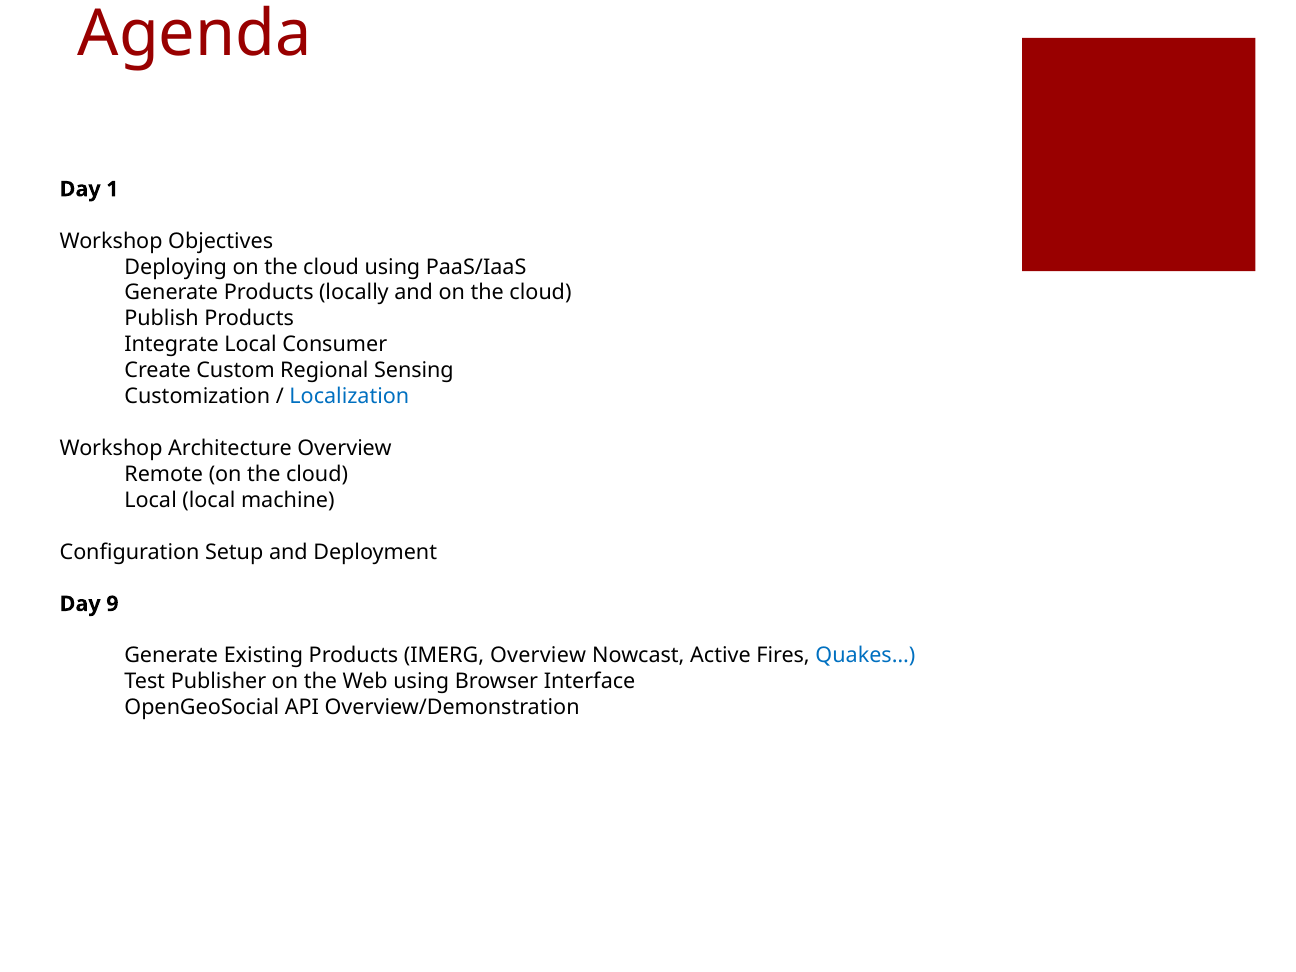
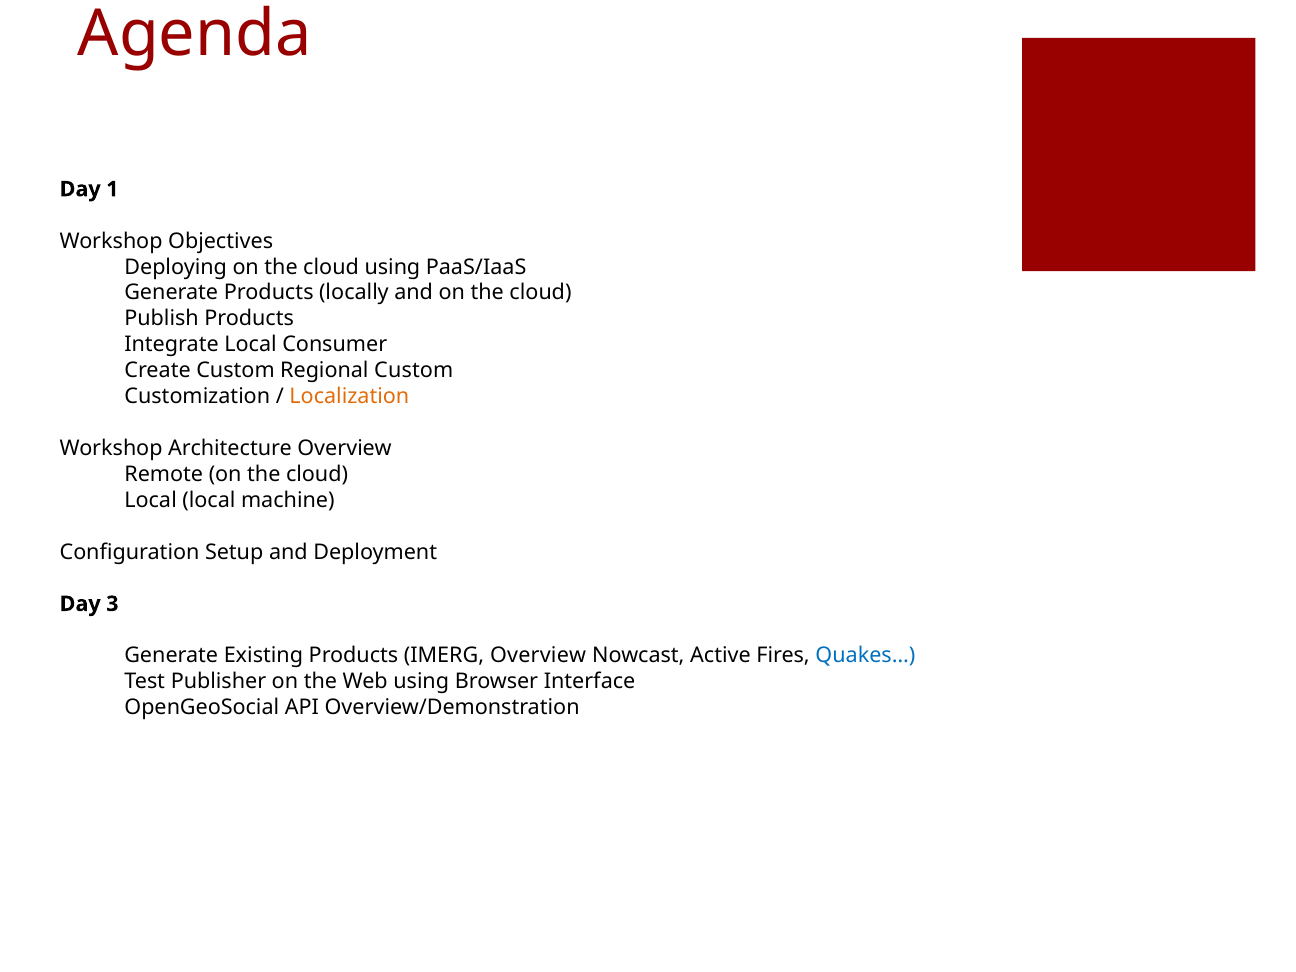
Regional Sensing: Sensing -> Custom
Localization colour: blue -> orange
9: 9 -> 3
